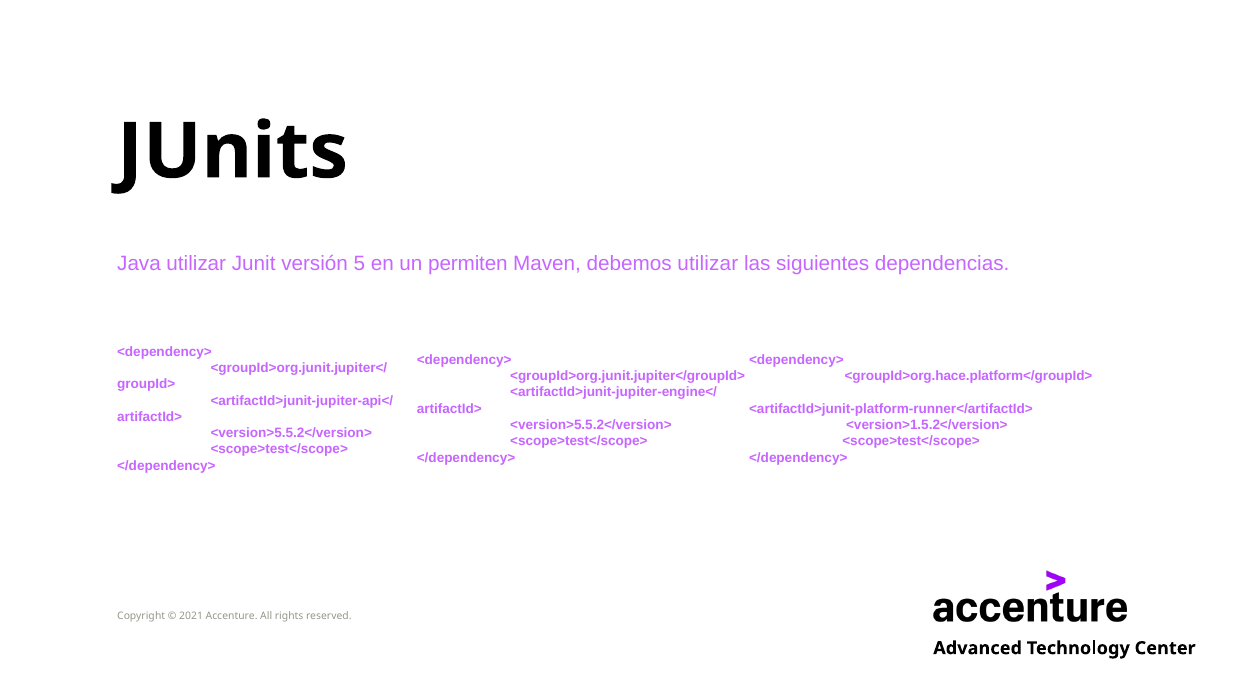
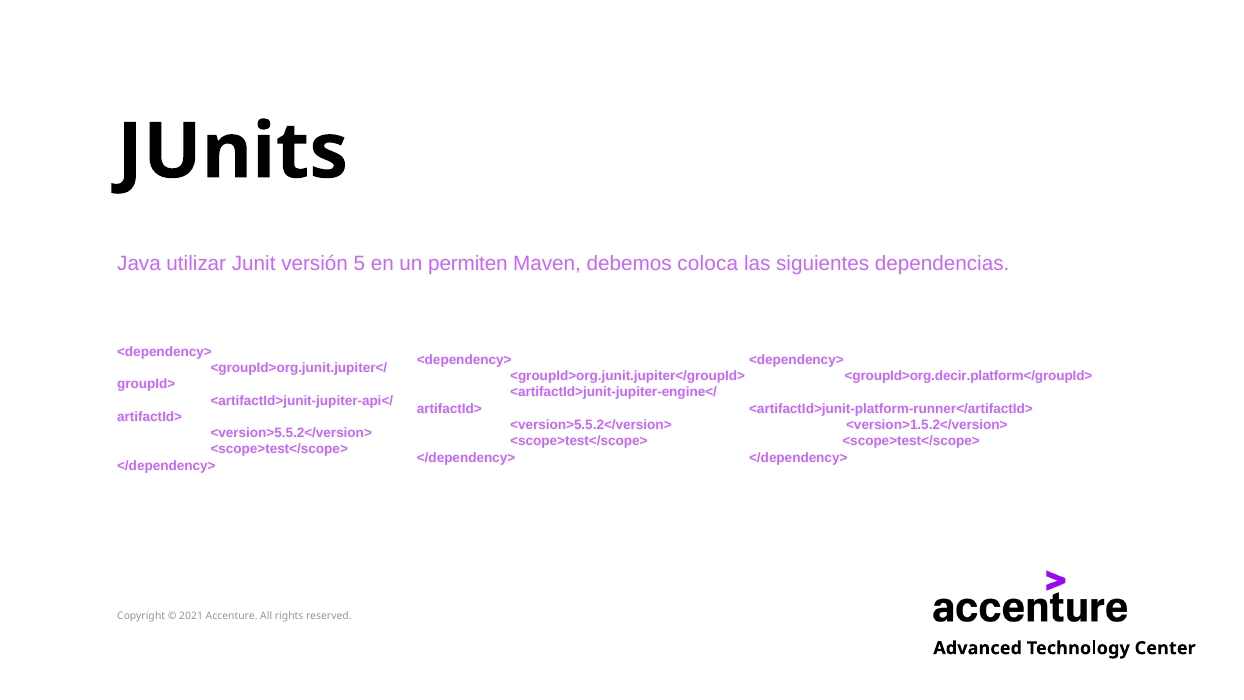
debemos utilizar: utilizar -> coloca
<groupId>org.hace.platform</groupId>: <groupId>org.hace.platform</groupId> -> <groupId>org.decir.platform</groupId>
